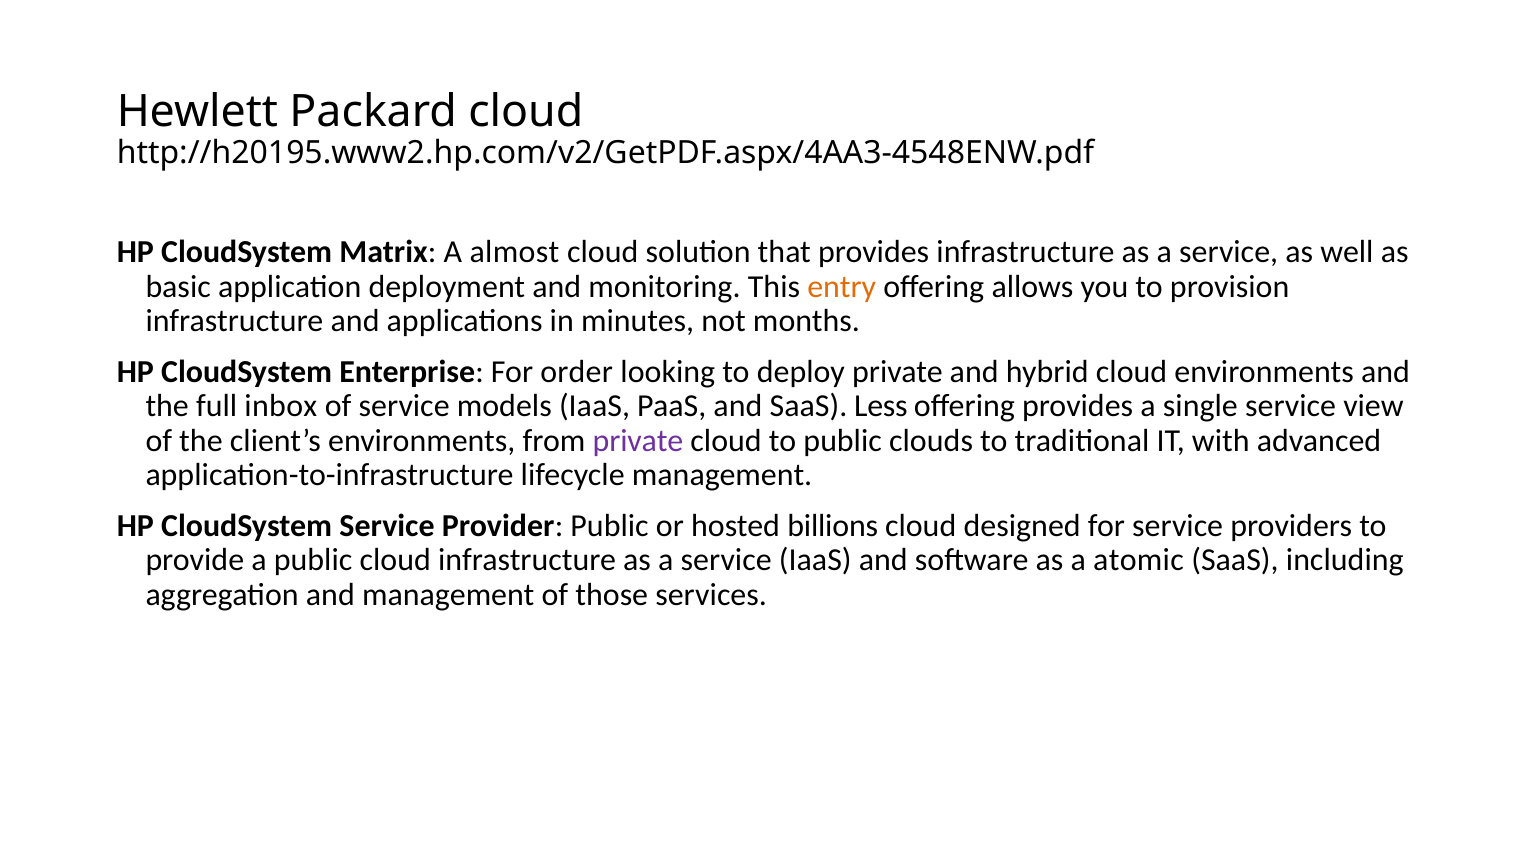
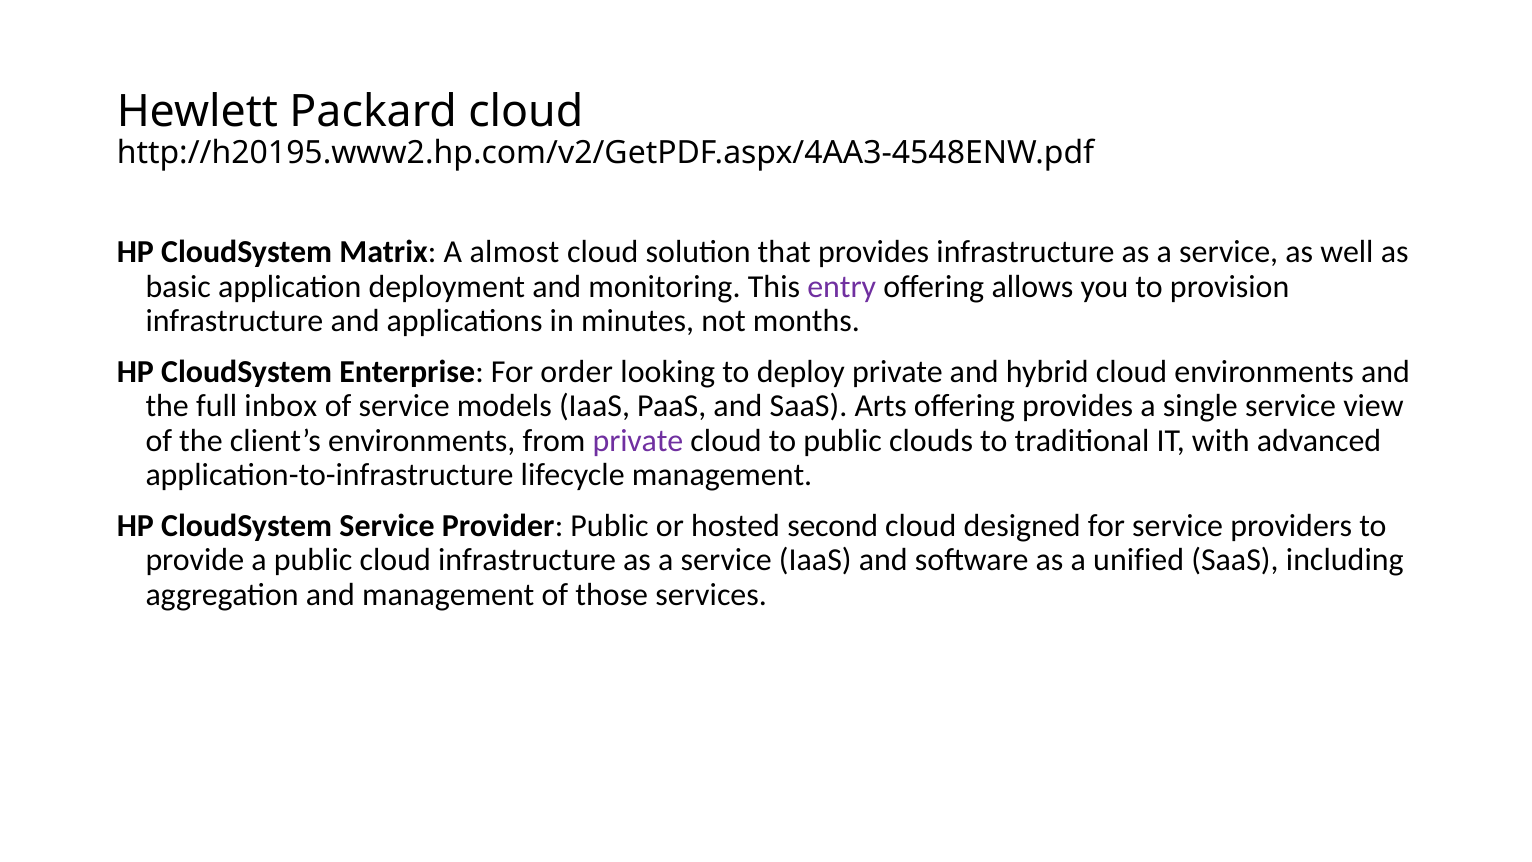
entry colour: orange -> purple
Less: Less -> Arts
billions: billions -> second
atomic: atomic -> unified
